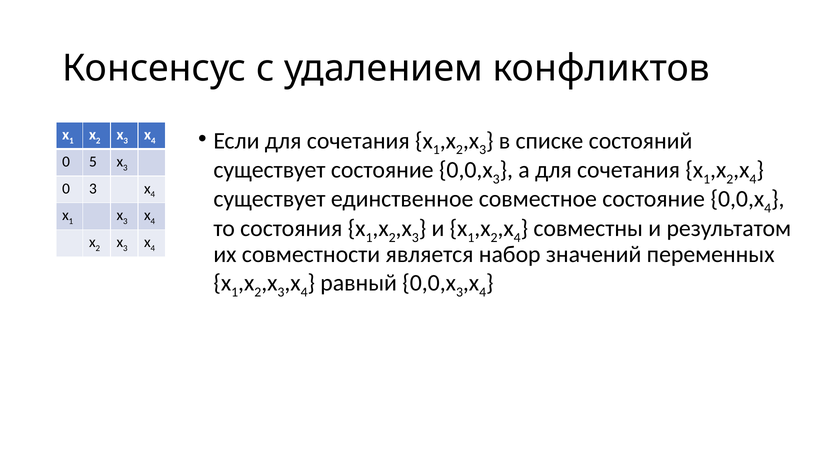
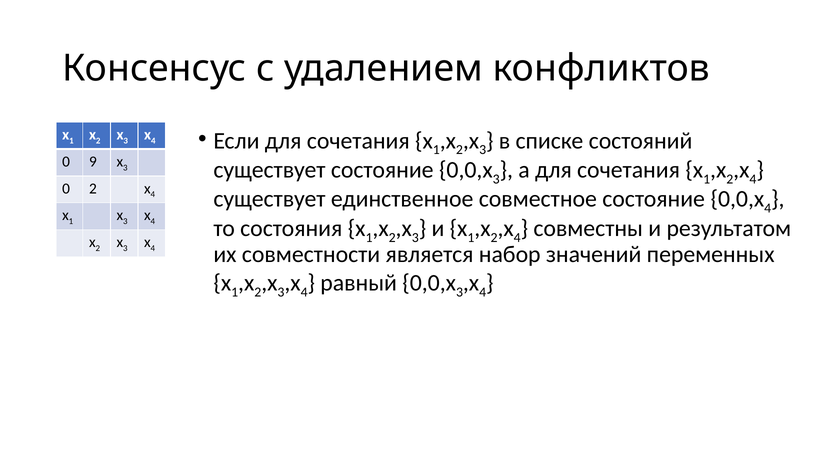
5: 5 -> 9
0 3: 3 -> 2
